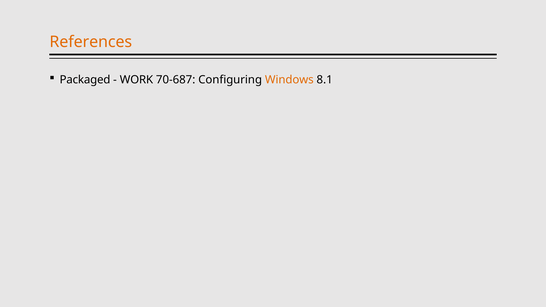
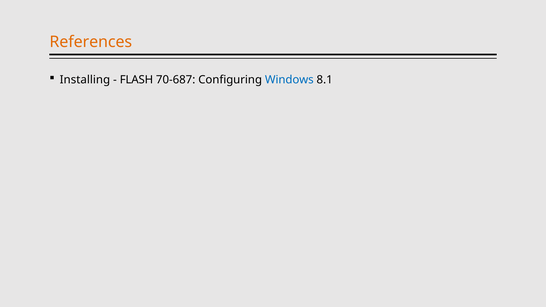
Packaged: Packaged -> Installing
WORK: WORK -> FLASH
Windows colour: orange -> blue
